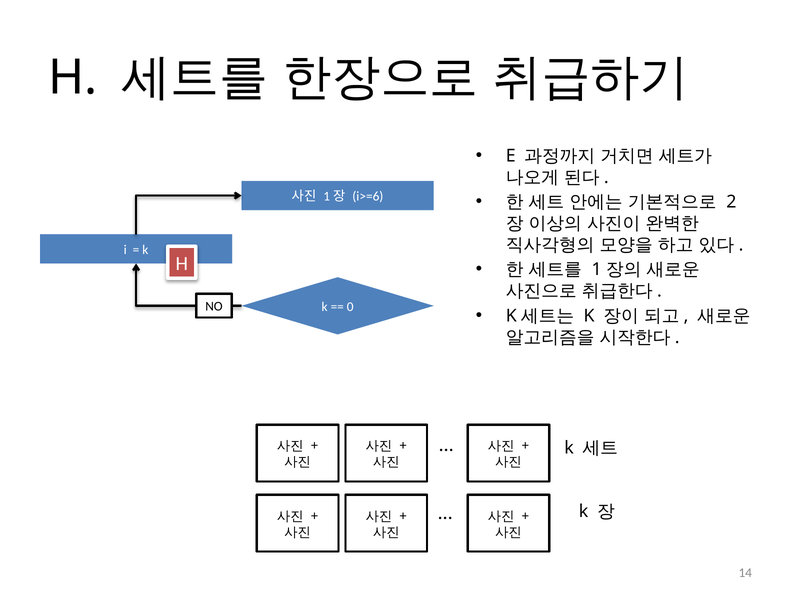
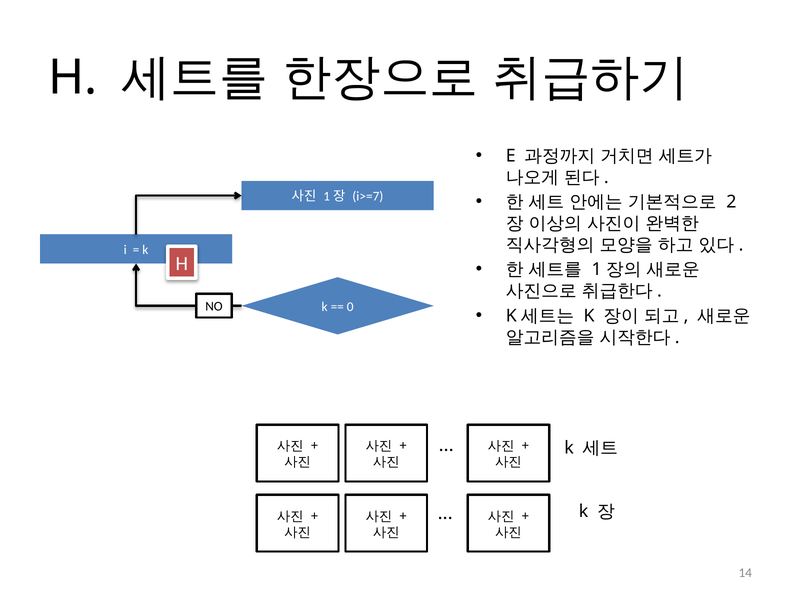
i>=6: i>=6 -> i>=7
